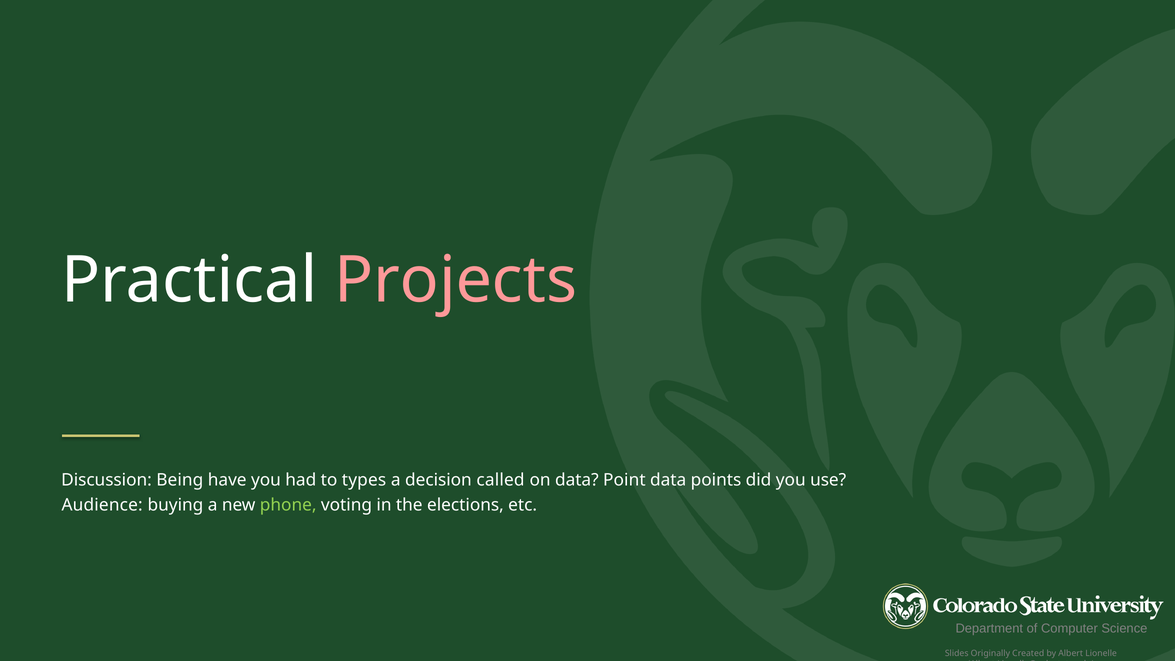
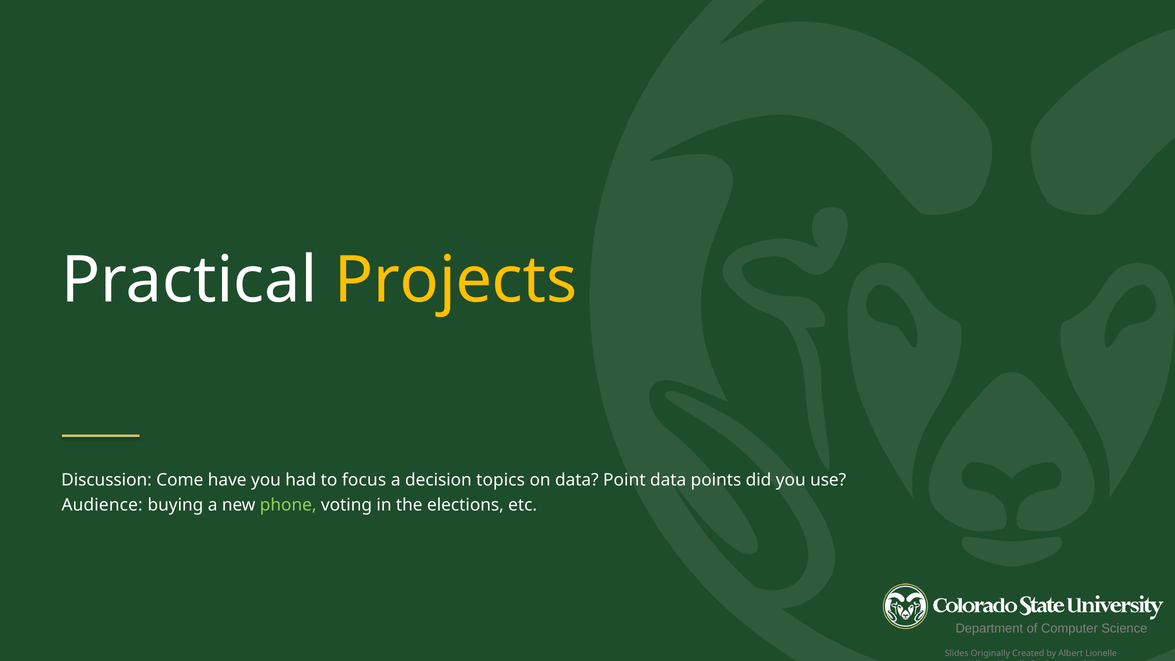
Projects colour: pink -> yellow
Being: Being -> Come
types: types -> focus
called: called -> topics
